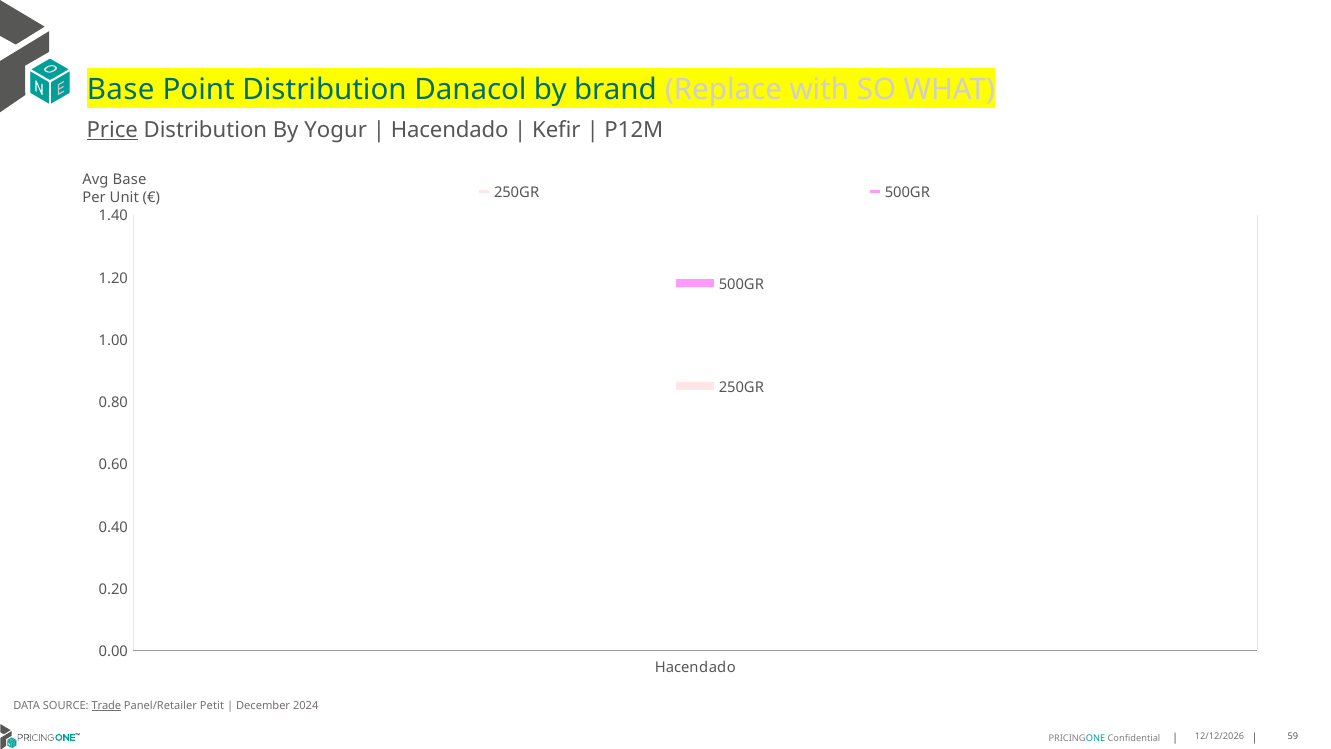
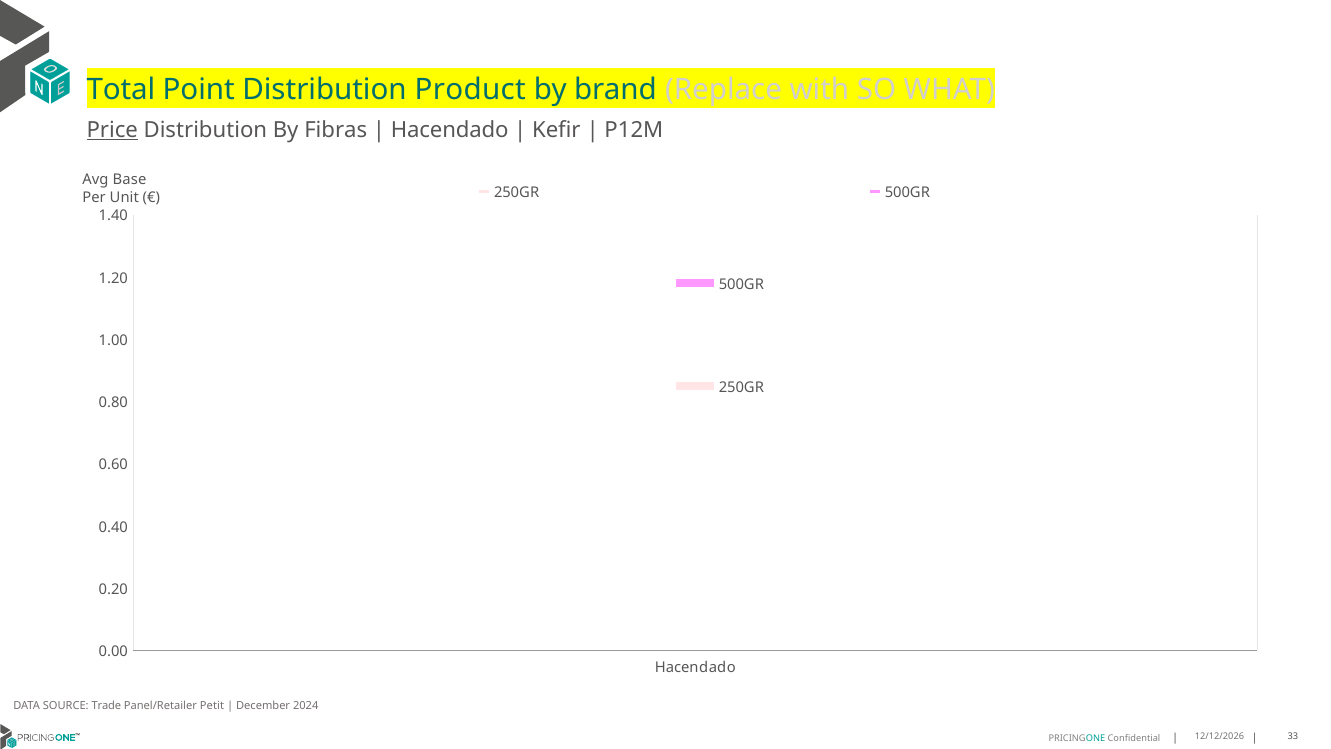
Base at (121, 89): Base -> Total
Danacol: Danacol -> Product
Yogur: Yogur -> Fibras
Trade underline: present -> none
59: 59 -> 33
